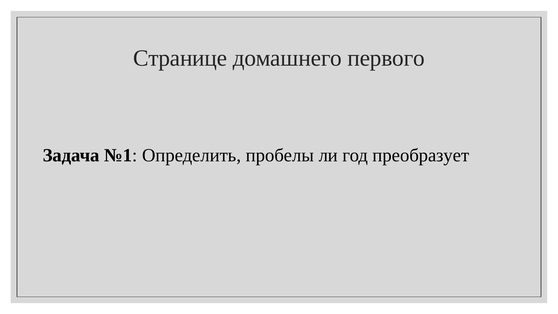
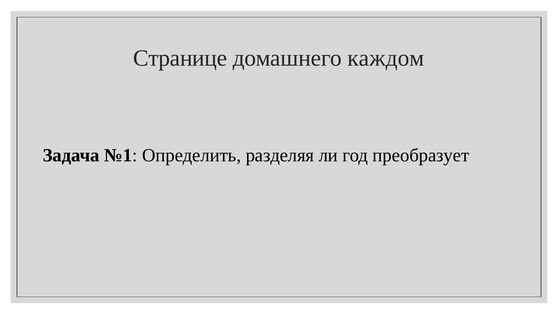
первого: первого -> каждом
пробелы: пробелы -> разделяя
